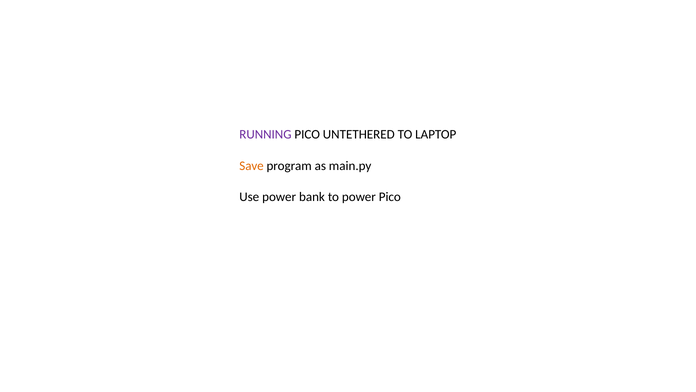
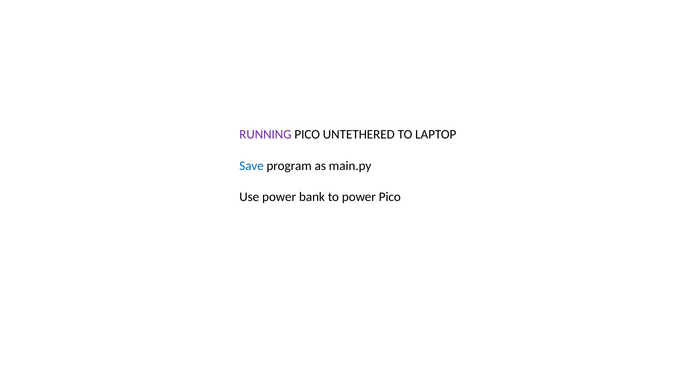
Save colour: orange -> blue
